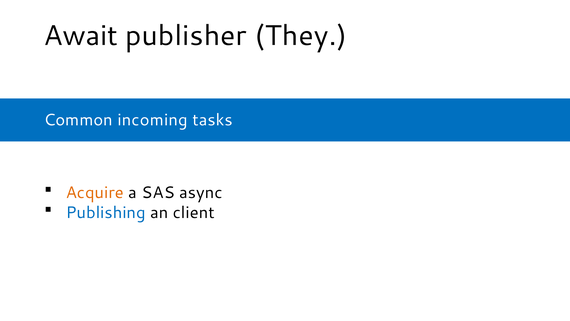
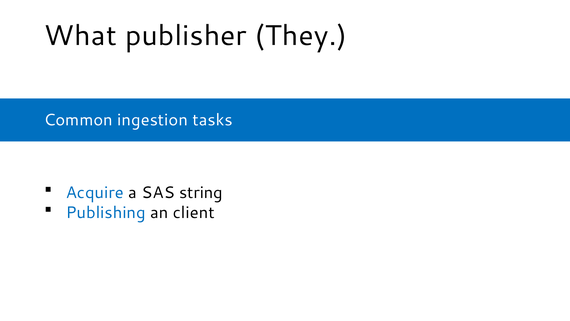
Await: Await -> What
incoming: incoming -> ingestion
Acquire colour: orange -> blue
async: async -> string
